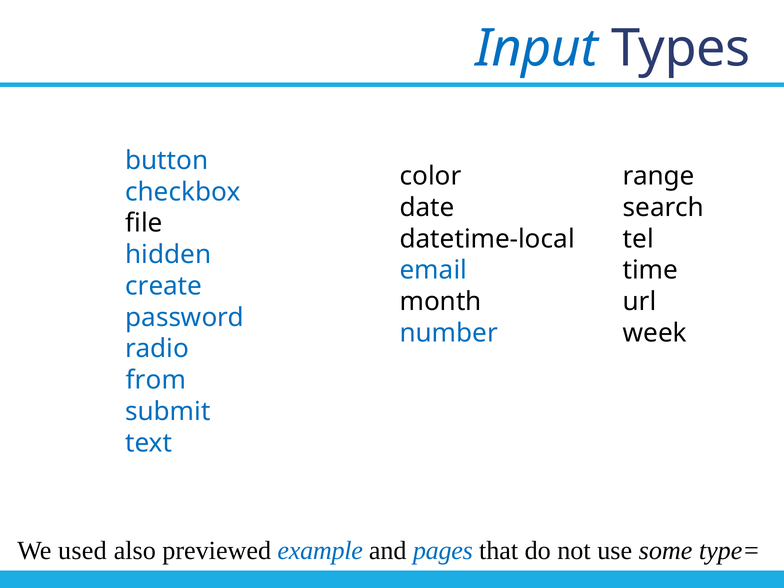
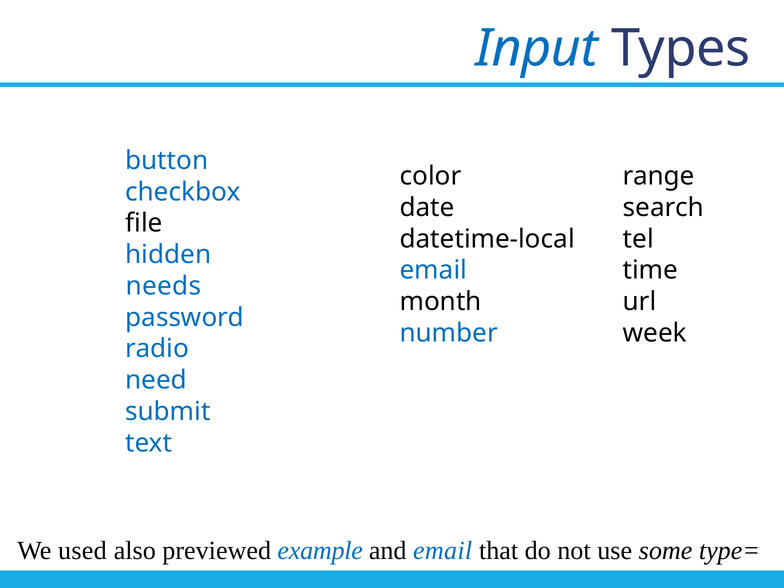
create: create -> needs
from: from -> need
and pages: pages -> email
